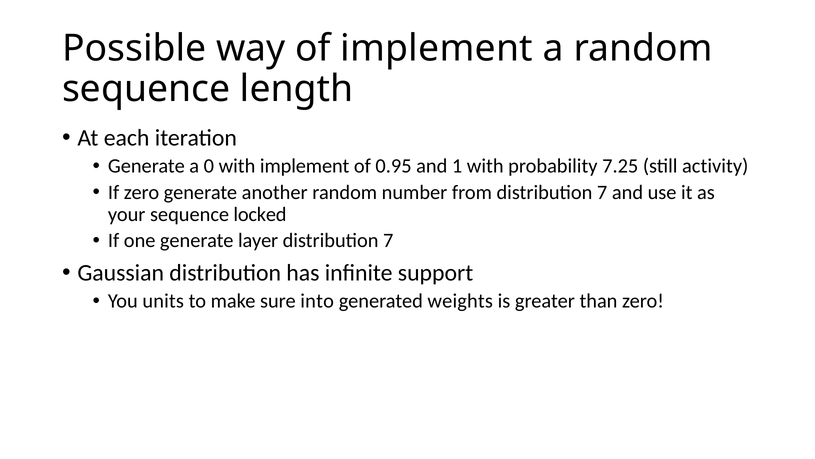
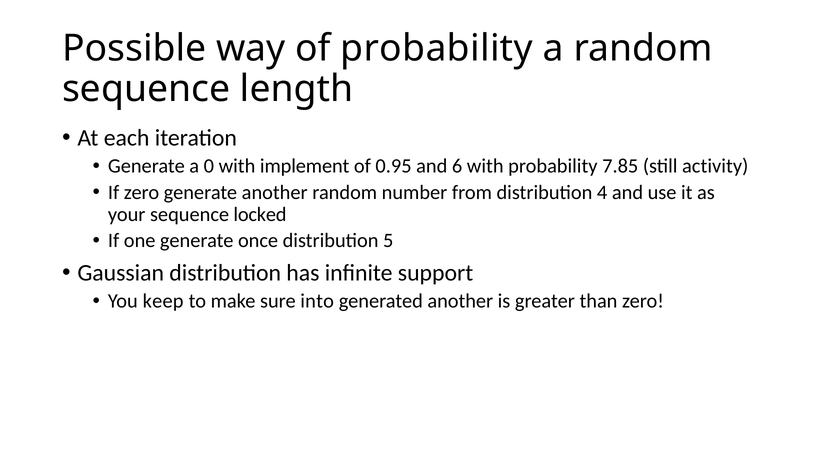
of implement: implement -> probability
1: 1 -> 6
7.25: 7.25 -> 7.85
from distribution 7: 7 -> 4
layer: layer -> once
7 at (388, 240): 7 -> 5
units: units -> keep
generated weights: weights -> another
